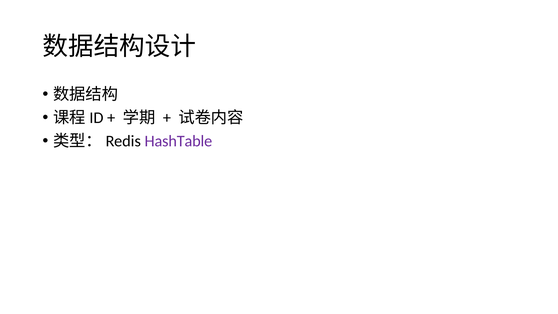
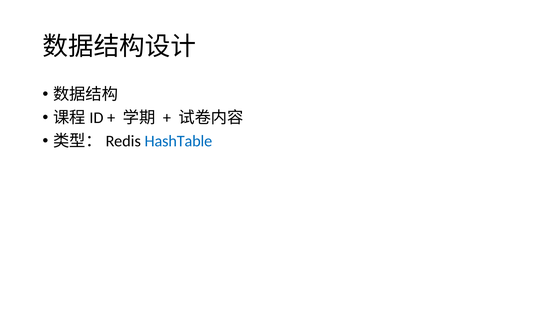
HashTable colour: purple -> blue
